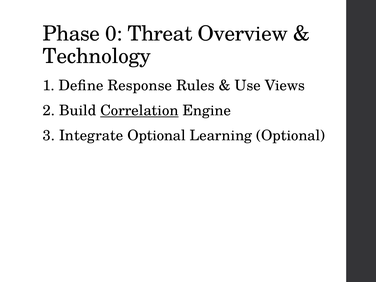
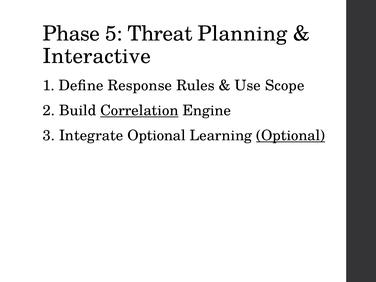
0: 0 -> 5
Overview: Overview -> Planning
Technology: Technology -> Interactive
Views: Views -> Scope
Optional at (291, 136) underline: none -> present
